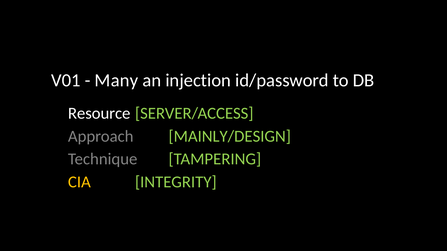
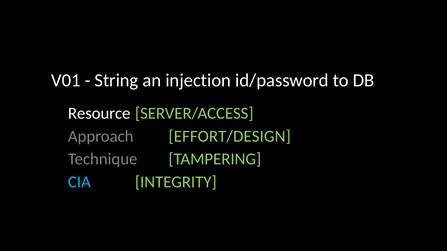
Many: Many -> String
MAINLY/DESIGN: MAINLY/DESIGN -> EFFORT/DESIGN
CIA colour: yellow -> light blue
